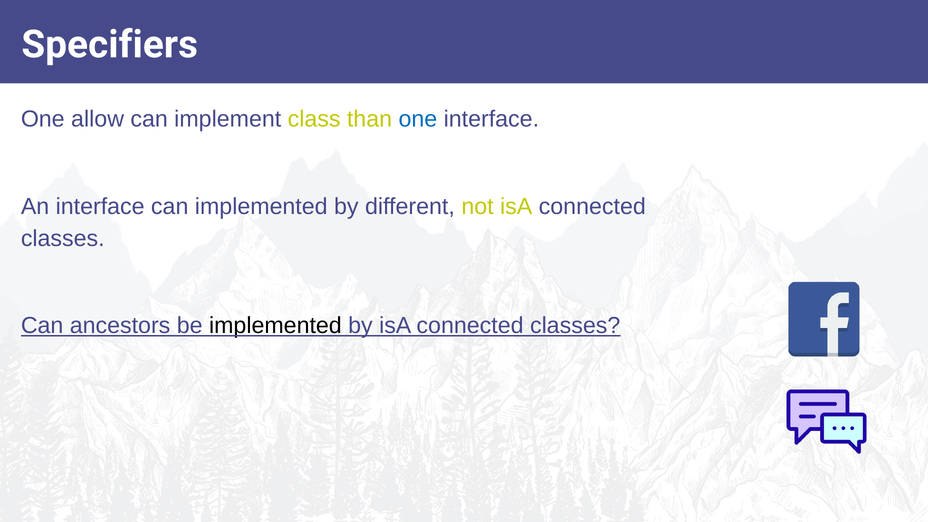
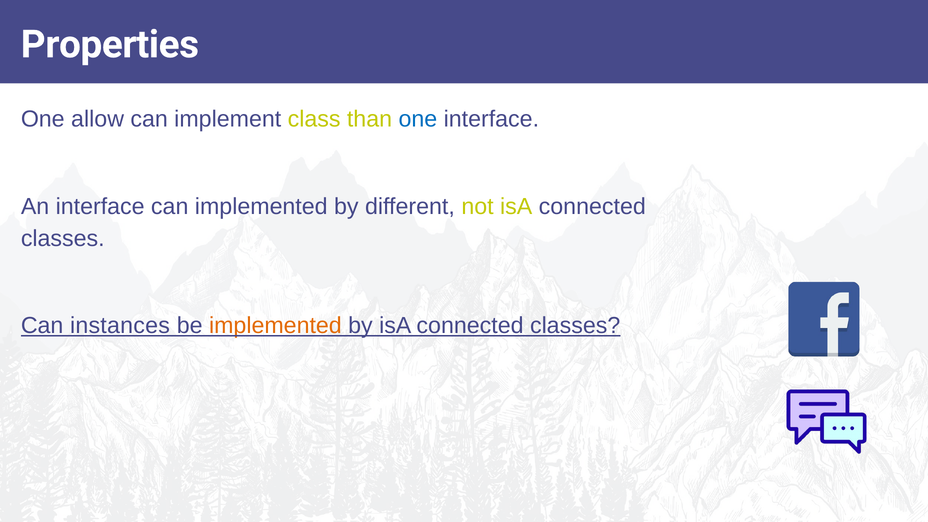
Specifiers: Specifiers -> Properties
ancestors: ancestors -> instances
implemented at (275, 326) colour: black -> orange
